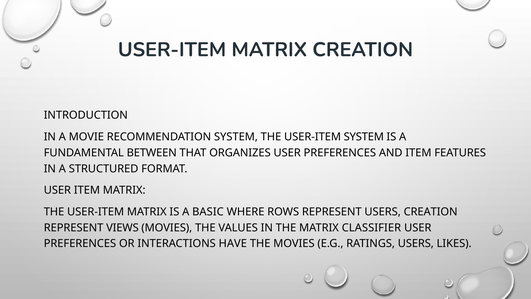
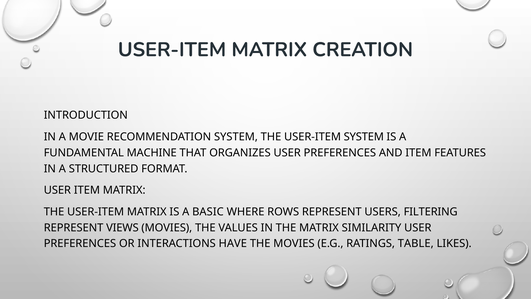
BETWEEN: BETWEEN -> MACHINE
USERS CREATION: CREATION -> FILTERING
CLASSIFIER: CLASSIFIER -> SIMILARITY
RATINGS USERS: USERS -> TABLE
